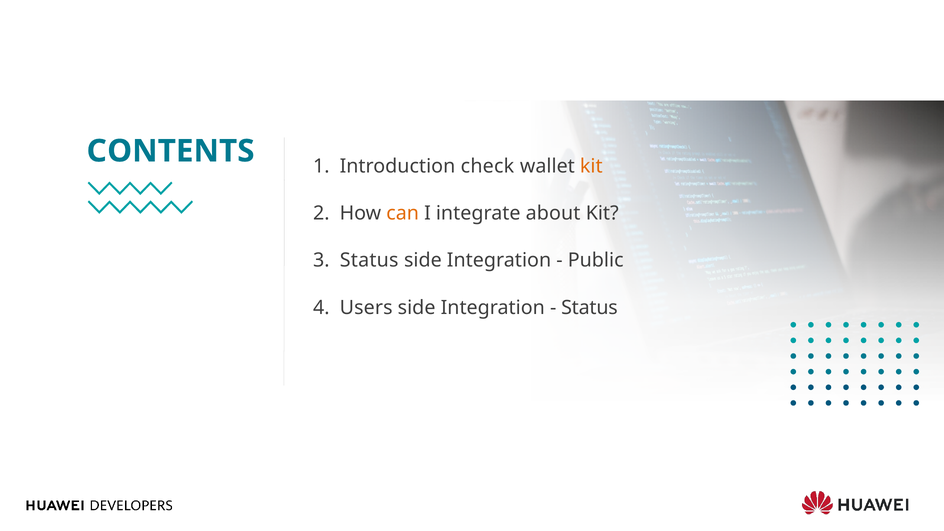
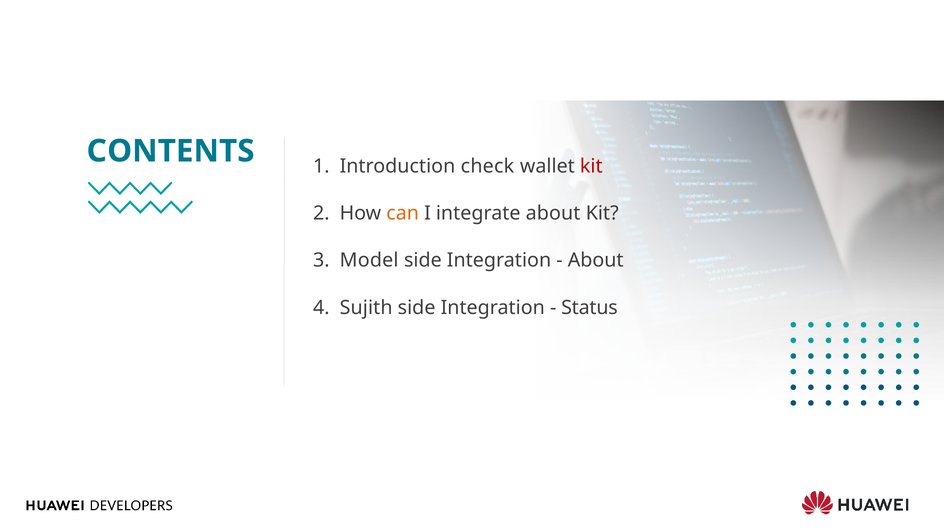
kit at (591, 166) colour: orange -> red
Status at (369, 260): Status -> Model
Public at (596, 260): Public -> About
Users: Users -> Sujith
